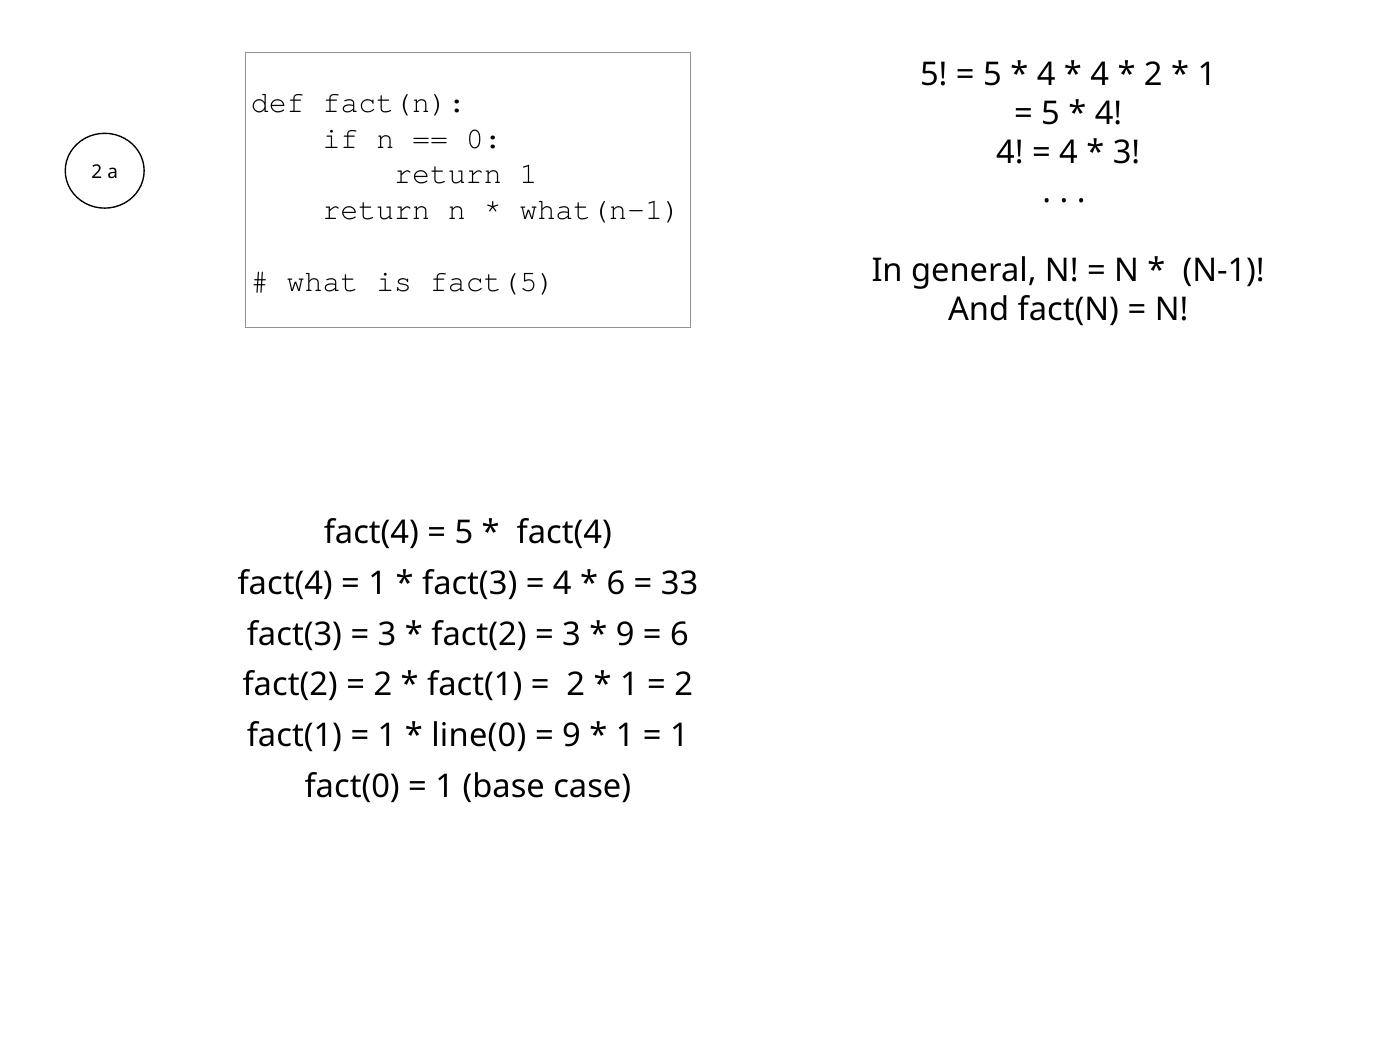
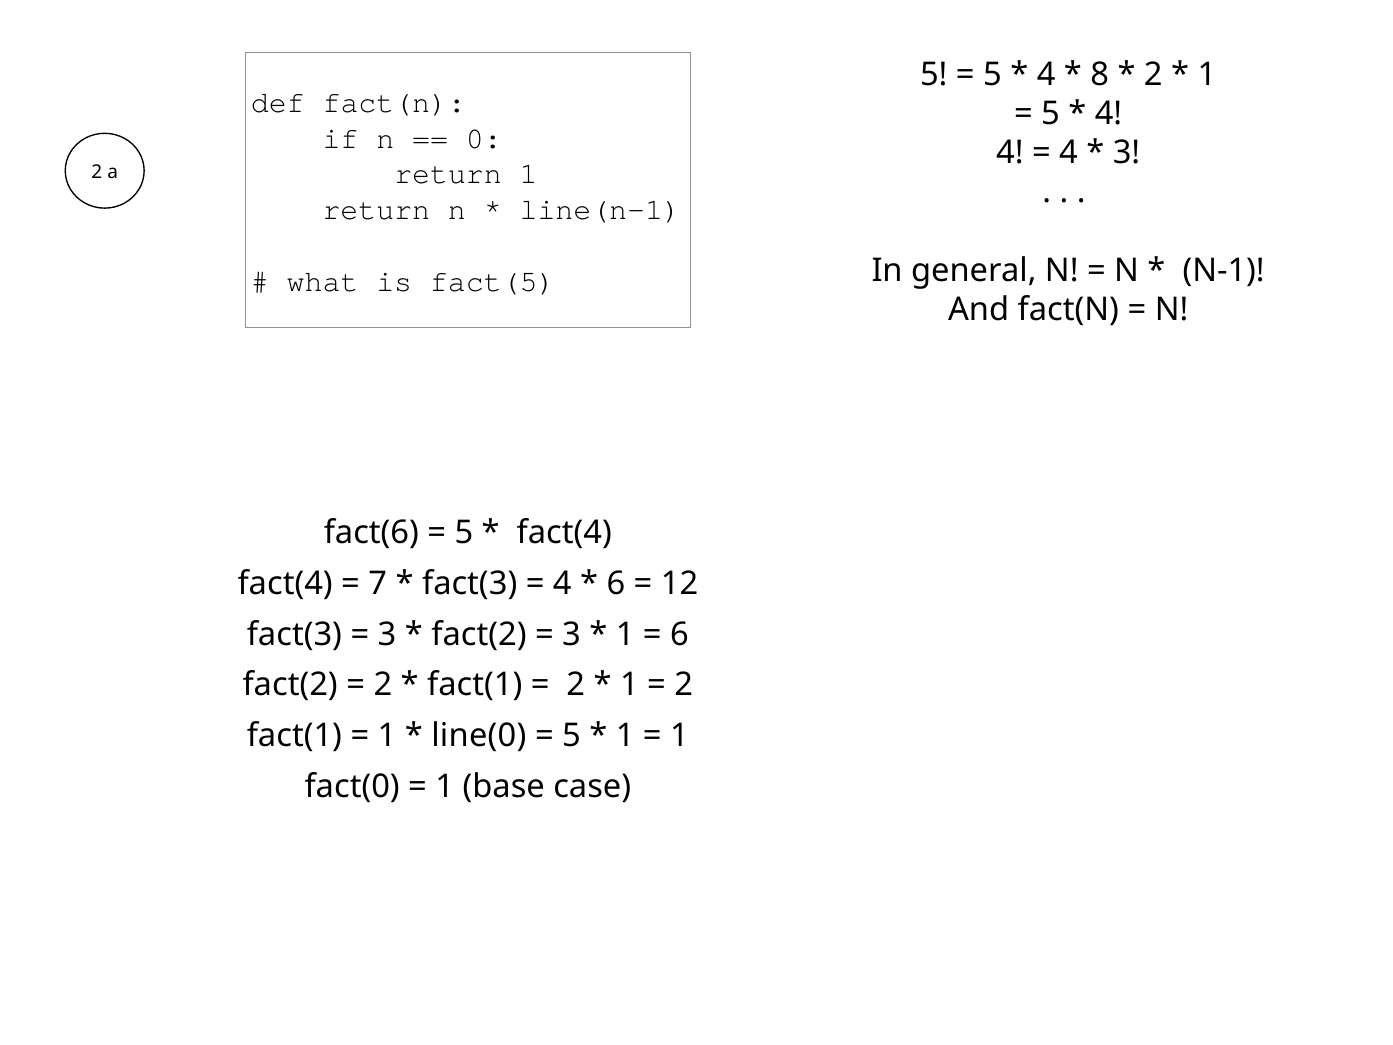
4 at (1100, 75): 4 -> 8
what(n-1: what(n-1 -> line(n-1
fact(4 at (371, 532): fact(4 -> fact(6
1 at (378, 583): 1 -> 7
33: 33 -> 12
9 at (625, 634): 9 -> 1
9 at (572, 736): 9 -> 5
